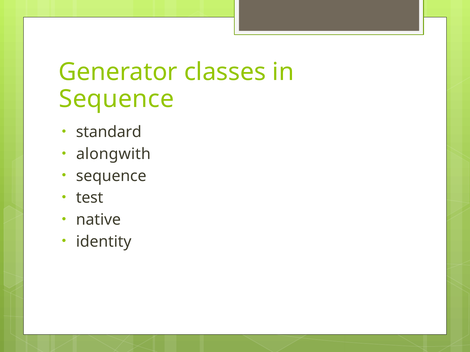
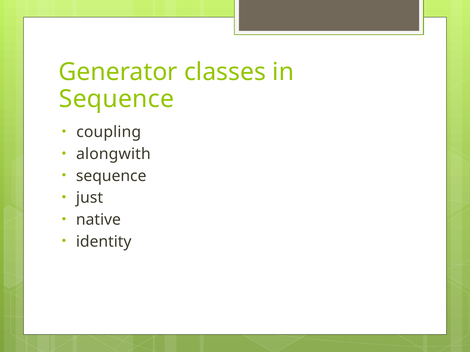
standard: standard -> coupling
test: test -> just
